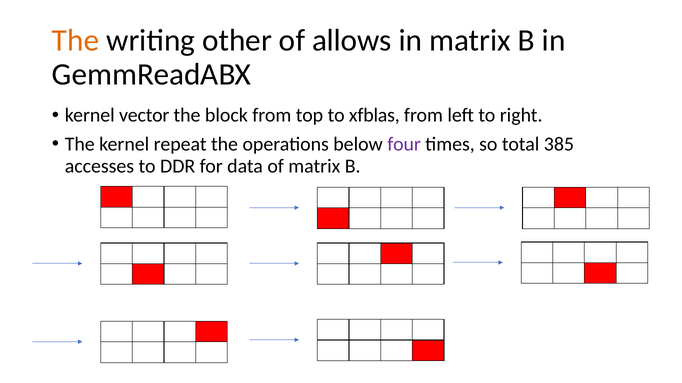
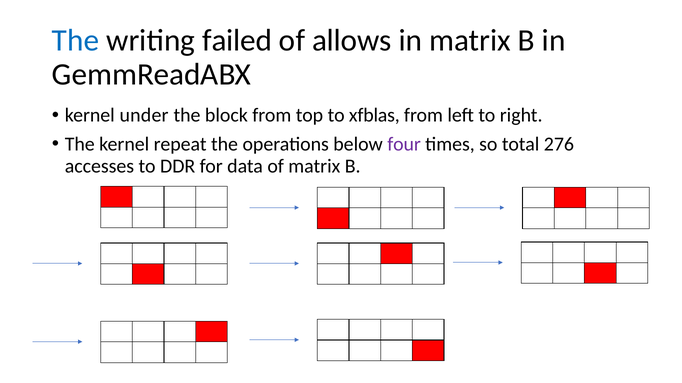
The at (76, 40) colour: orange -> blue
other: other -> failed
vector: vector -> under
385: 385 -> 276
